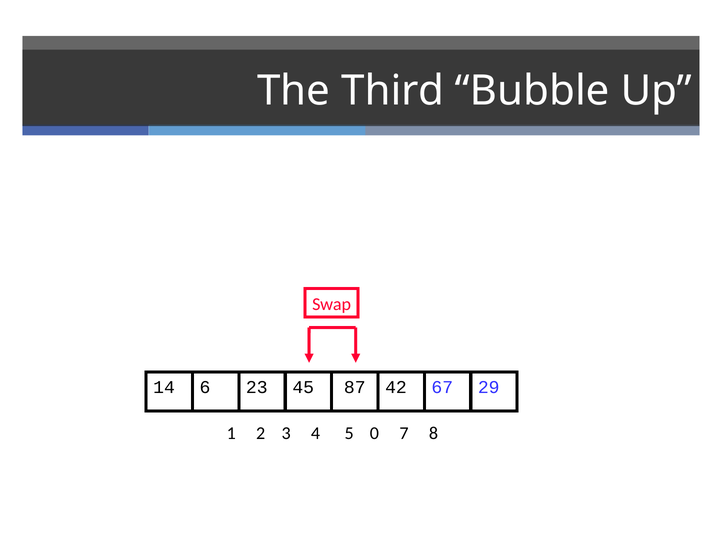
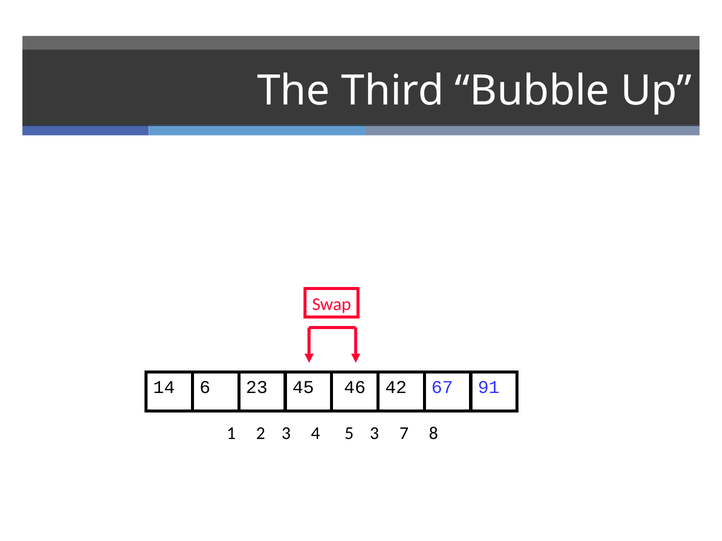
87: 87 -> 46
29: 29 -> 91
5 0: 0 -> 3
